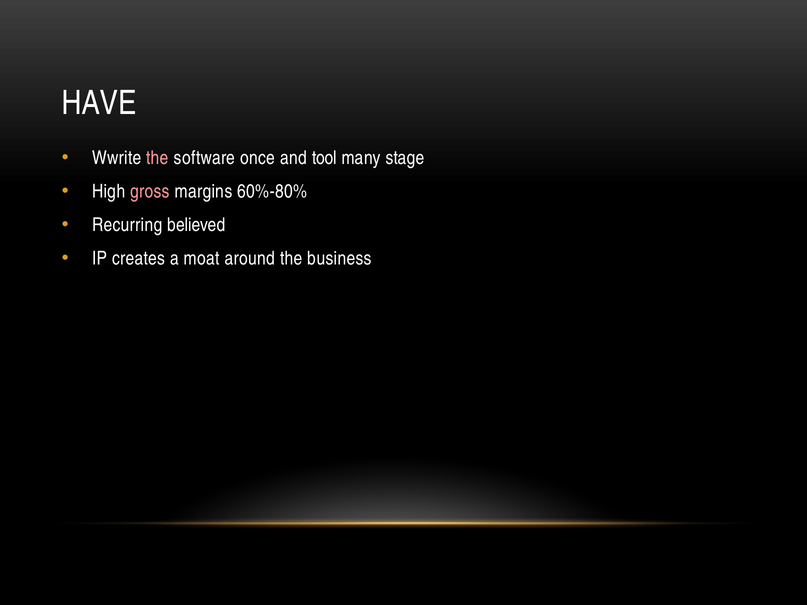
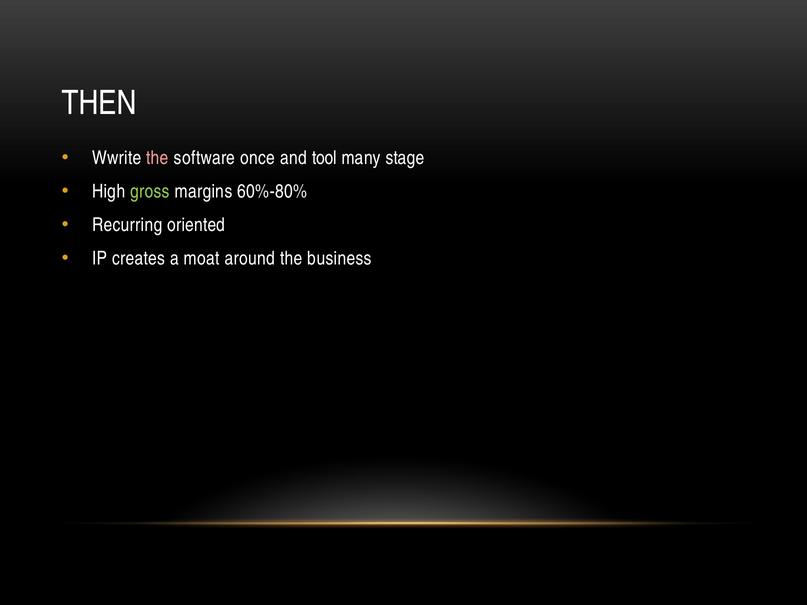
HAVE: HAVE -> THEN
gross colour: pink -> light green
believed: believed -> oriented
